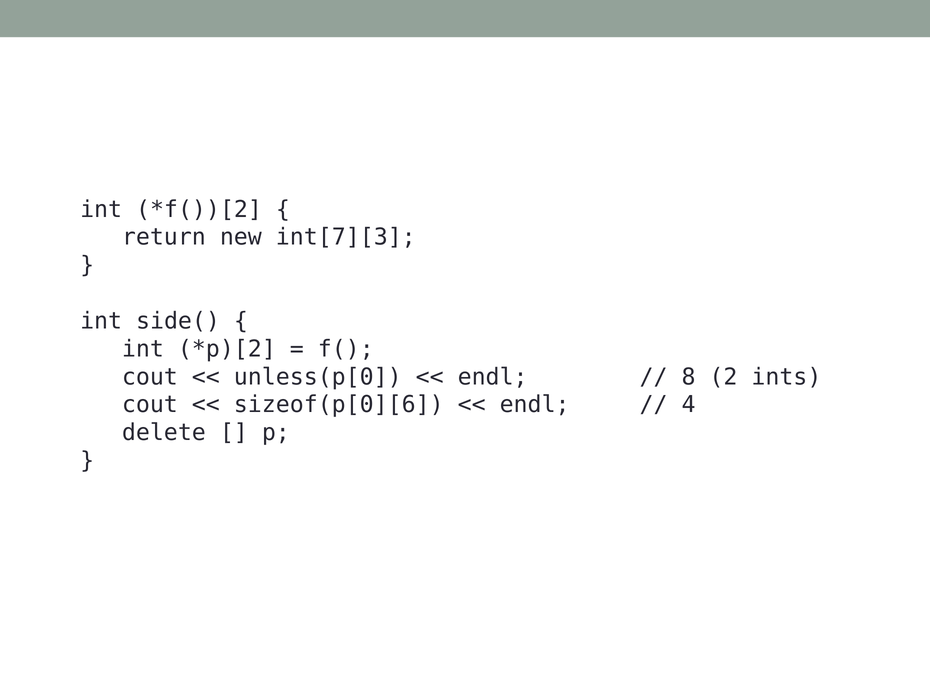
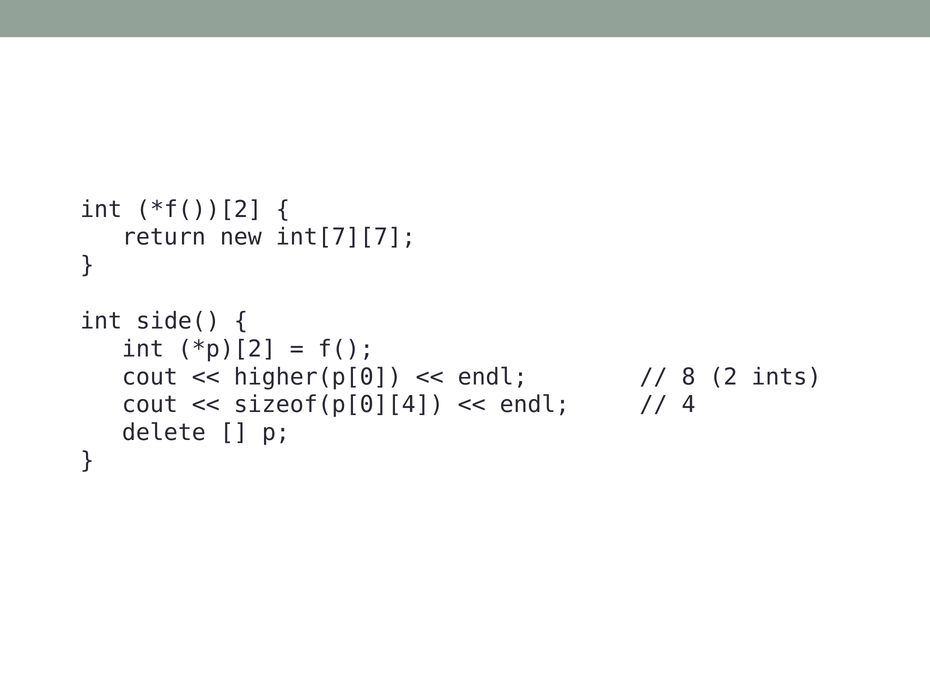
int[7][3: int[7][3 -> int[7][7
unless(p[0: unless(p[0 -> higher(p[0
sizeof(p[0][6: sizeof(p[0][6 -> sizeof(p[0][4
